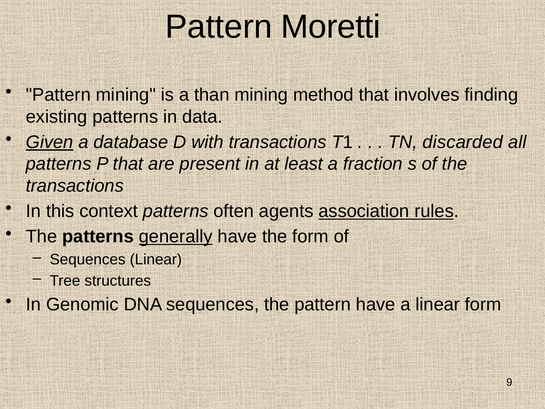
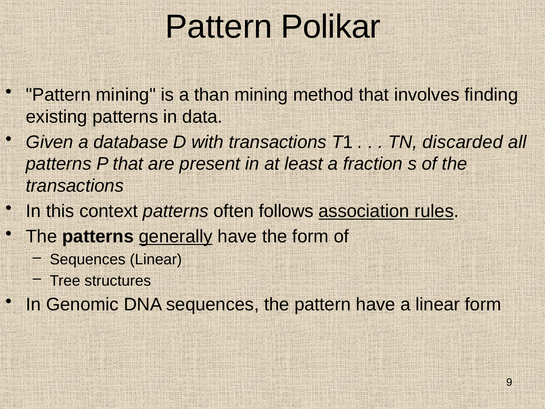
Moretti: Moretti -> Polikar
Given underline: present -> none
agents: agents -> follows
